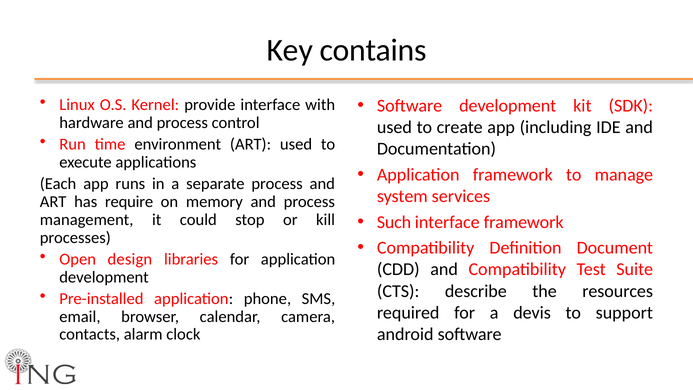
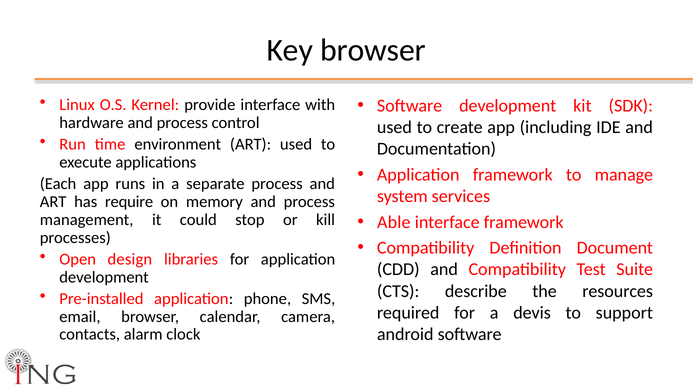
Key contains: contains -> browser
Such: Such -> Able
